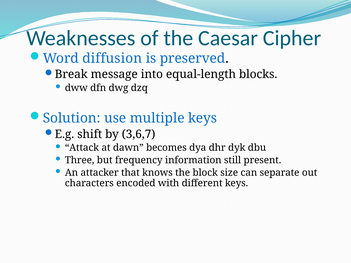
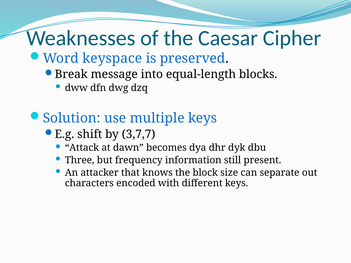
diffusion: diffusion -> keyspace
3,6,7: 3,6,7 -> 3,7,7
